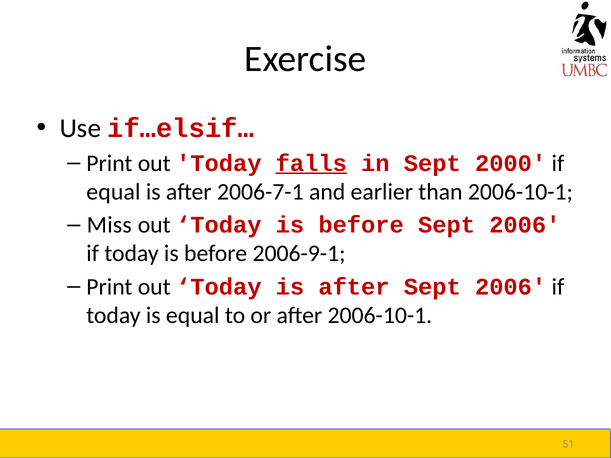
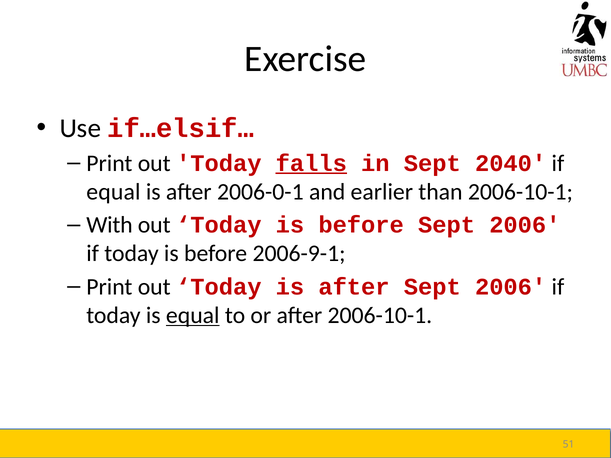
2000: 2000 -> 2040
2006-7-1: 2006-7-1 -> 2006-0-1
Miss: Miss -> With
equal at (193, 315) underline: none -> present
